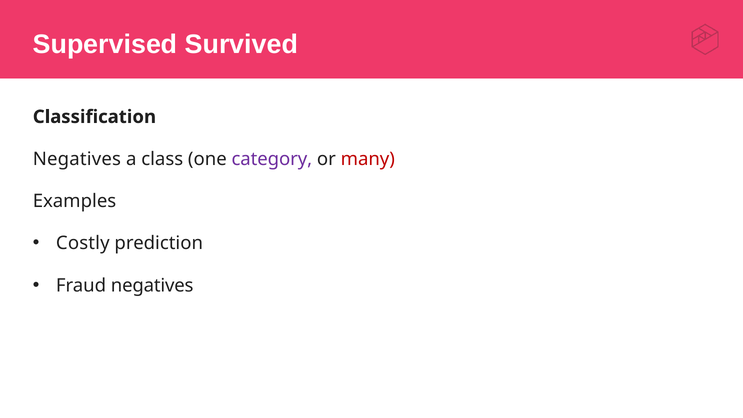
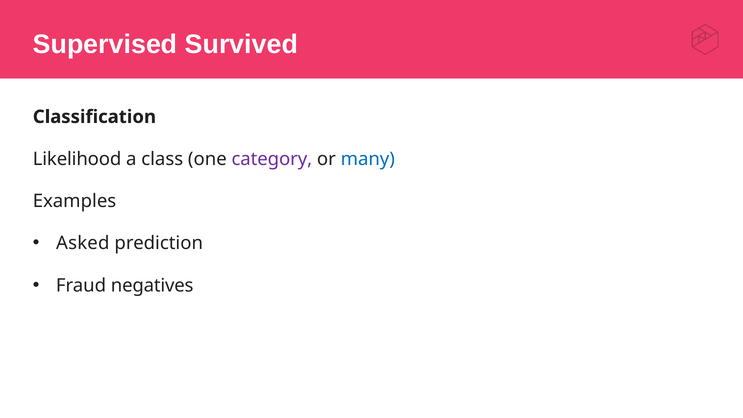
Negatives at (77, 159): Negatives -> Likelihood
many colour: red -> blue
Costly: Costly -> Asked
